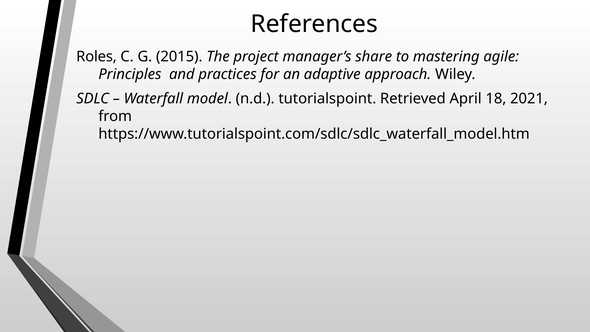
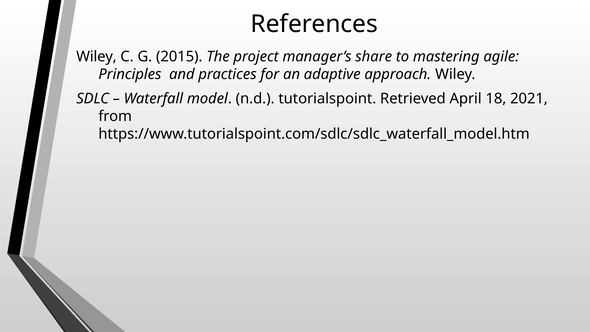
Roles at (96, 57): Roles -> Wiley
